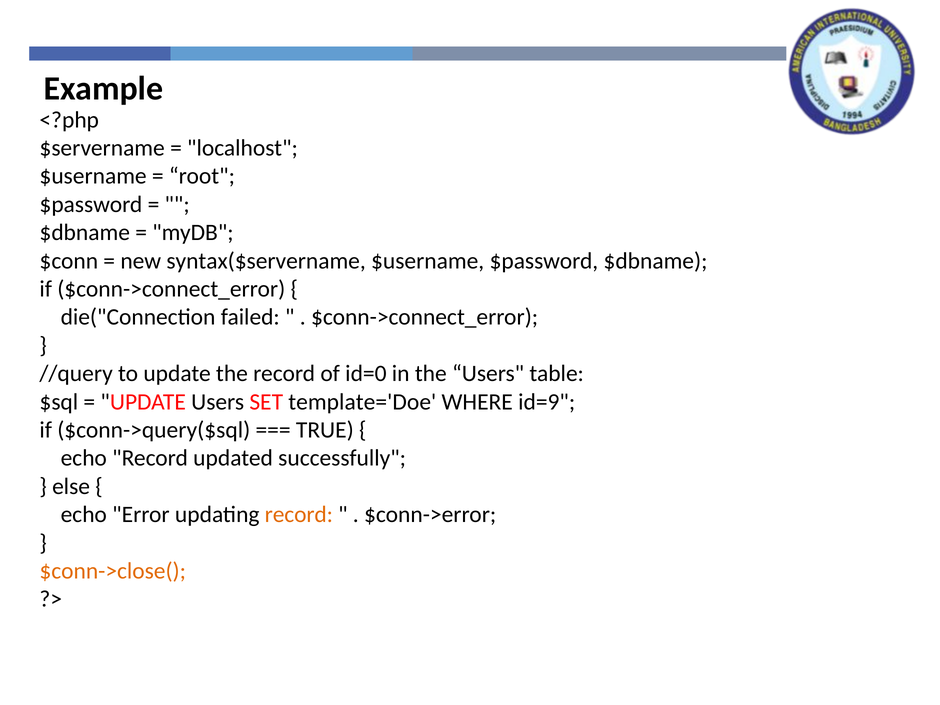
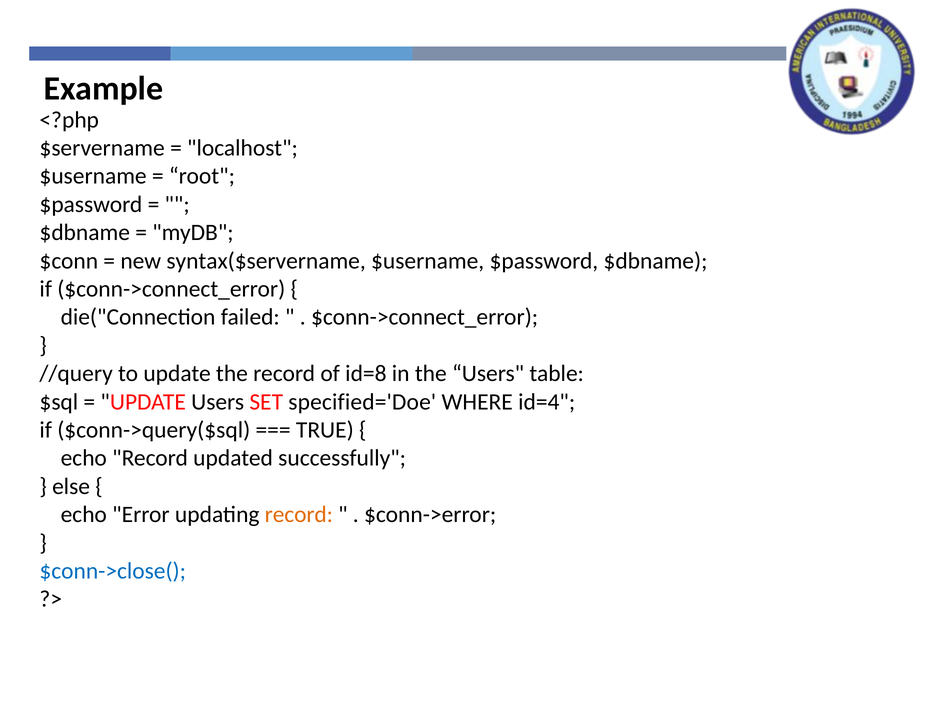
id=0: id=0 -> id=8
template='Doe: template='Doe -> specified='Doe
id=9: id=9 -> id=4
$conn->close( colour: orange -> blue
